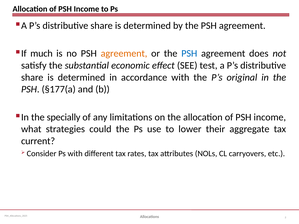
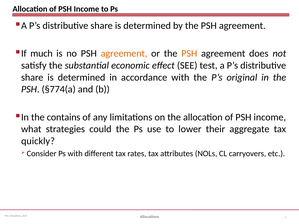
PSH at (189, 53) colour: blue -> orange
§177(a: §177(a -> §774(a
specially: specially -> contains
current: current -> quickly
